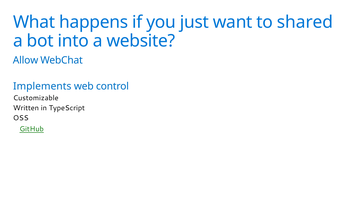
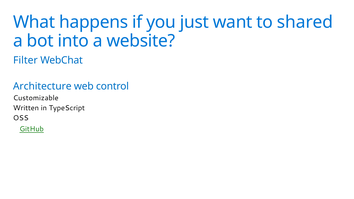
Allow: Allow -> Filter
Implements: Implements -> Architecture
